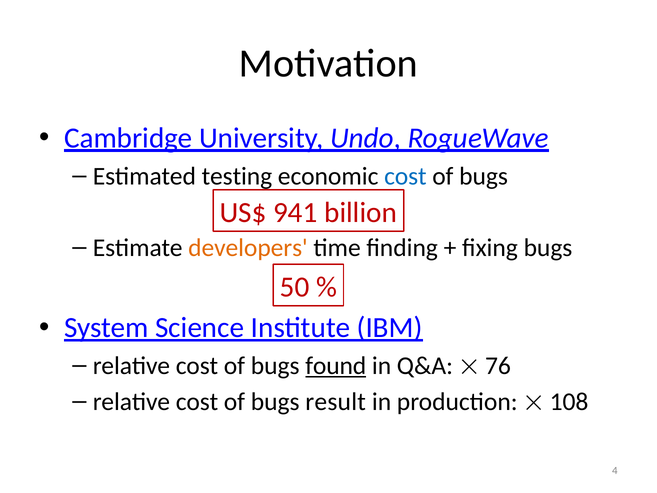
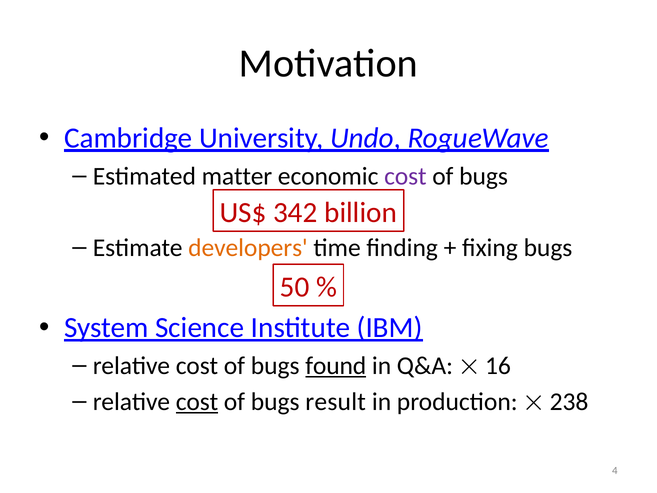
testing: testing -> matter
cost at (405, 176) colour: blue -> purple
941: 941 -> 342
76: 76 -> 16
cost at (197, 401) underline: none -> present
108: 108 -> 238
